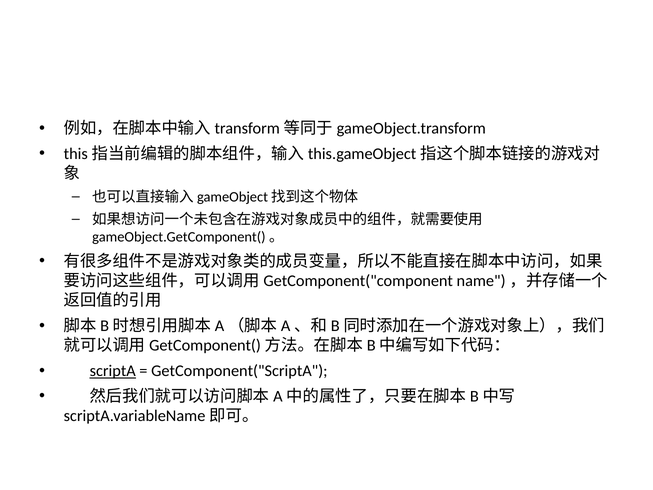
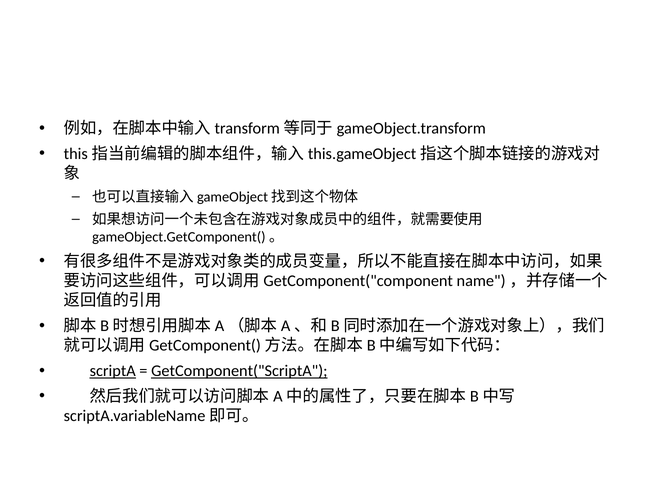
GetComponent("ScriptA underline: none -> present
